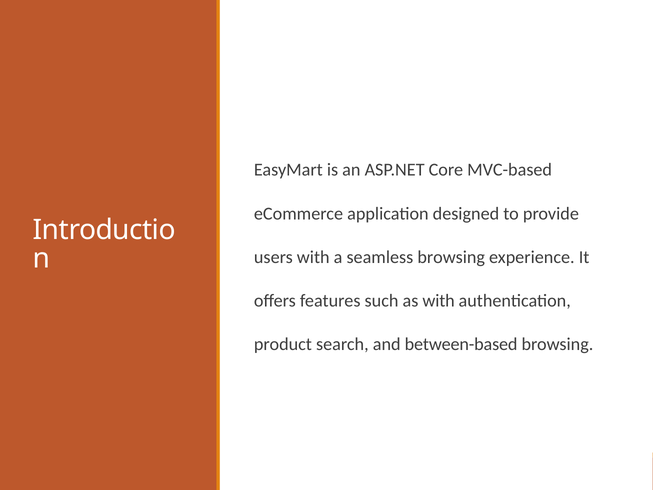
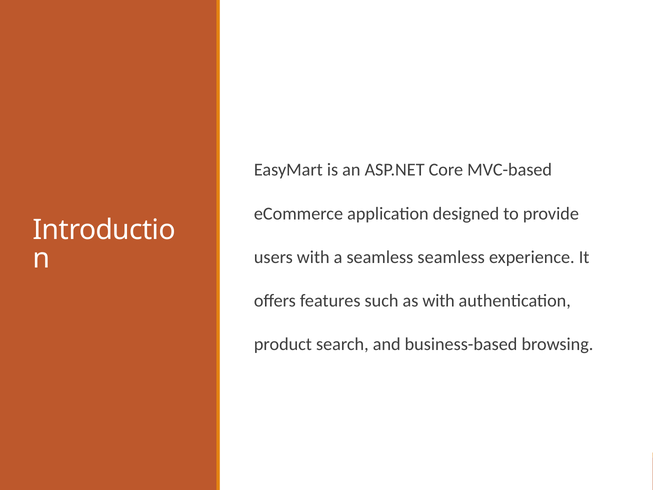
seamless browsing: browsing -> seamless
between-based: between-based -> business-based
